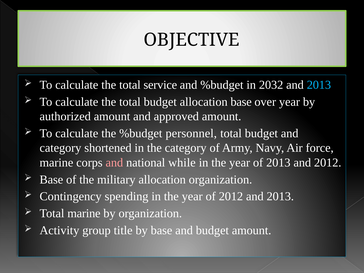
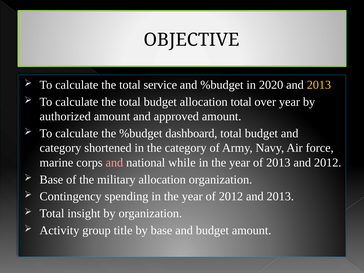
2032: 2032 -> 2020
2013 at (319, 85) colour: light blue -> yellow
allocation base: base -> total
personnel: personnel -> dashboard
Total marine: marine -> insight
